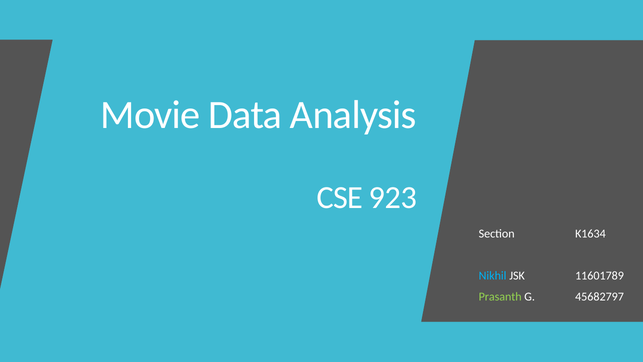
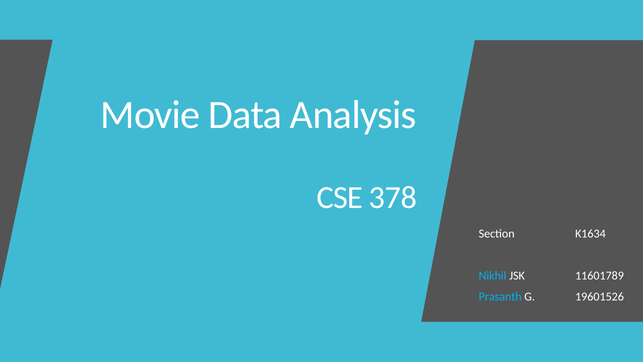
923: 923 -> 378
Prasanth colour: light green -> light blue
45682797: 45682797 -> 19601526
